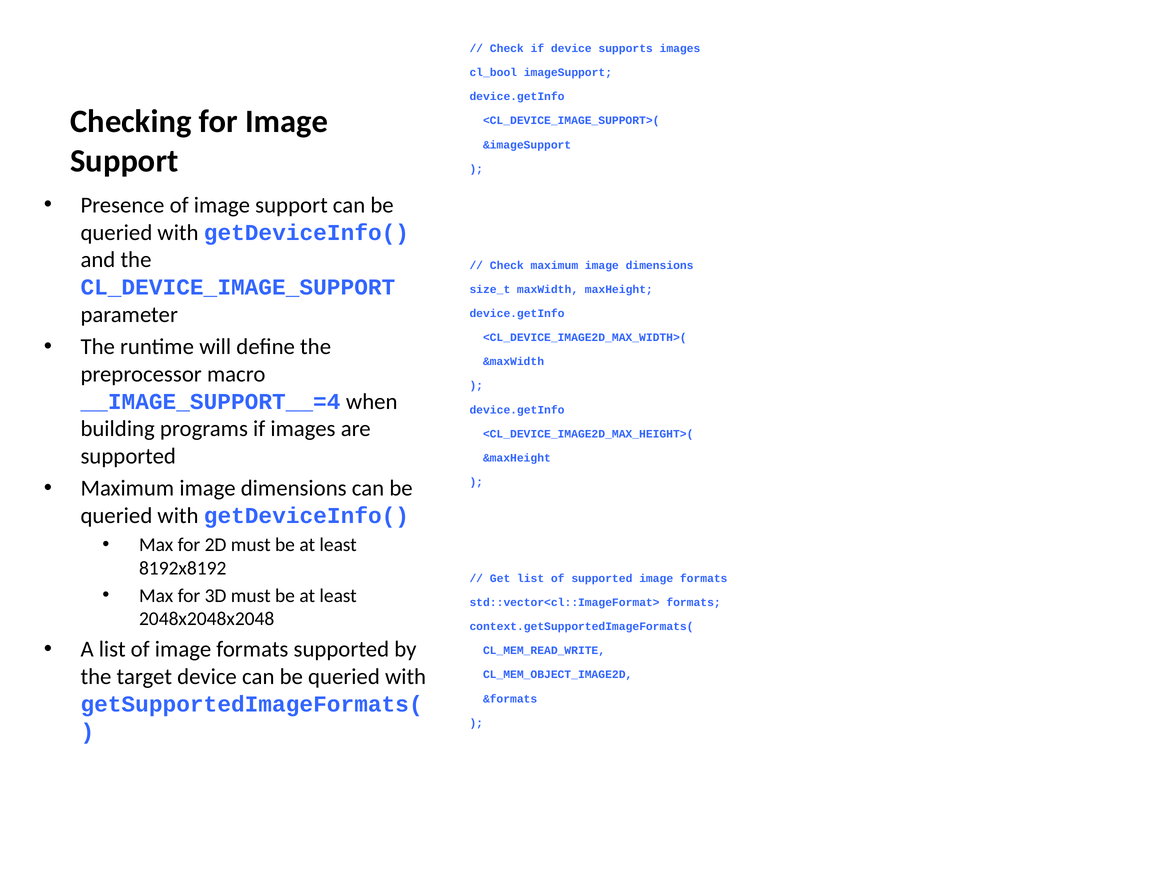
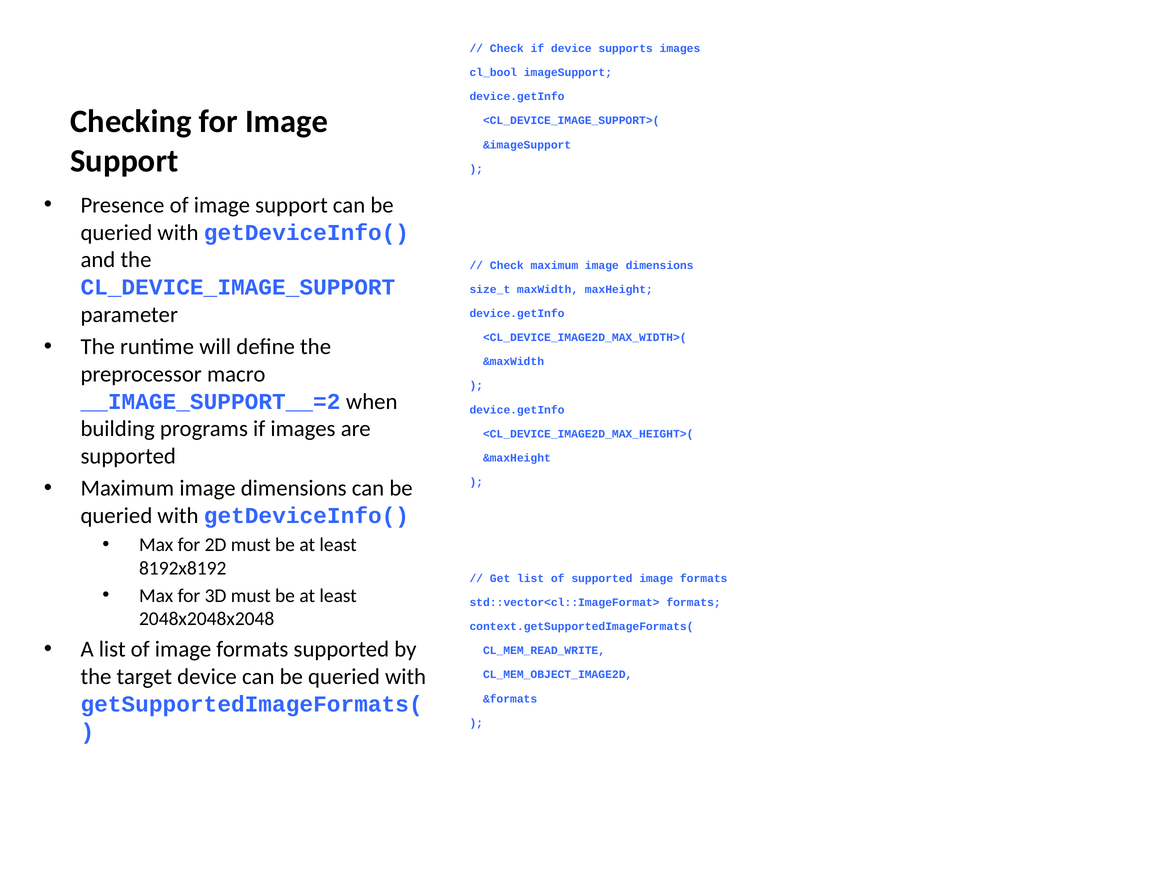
__IMAGE_SUPPORT__=4: __IMAGE_SUPPORT__=4 -> __IMAGE_SUPPORT__=2
